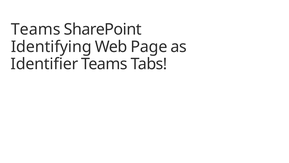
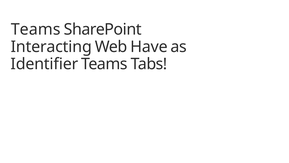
Identifying: Identifying -> Interacting
Page: Page -> Have
